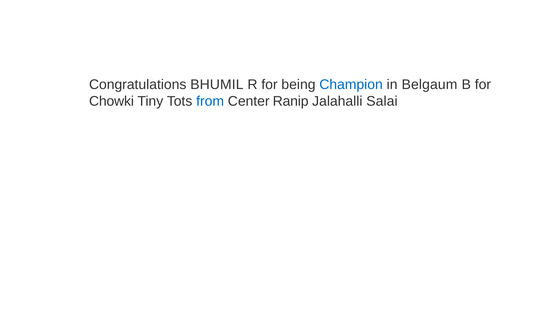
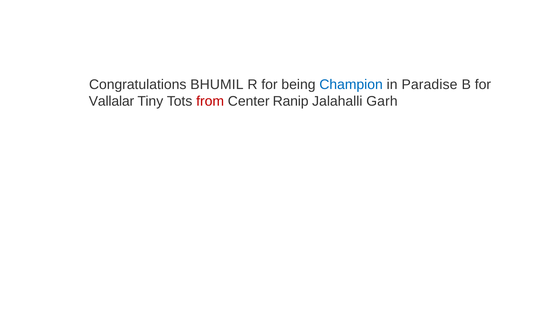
Belgaum: Belgaum -> Paradise
Chowki: Chowki -> Vallalar
from colour: blue -> red
Salai: Salai -> Garh
